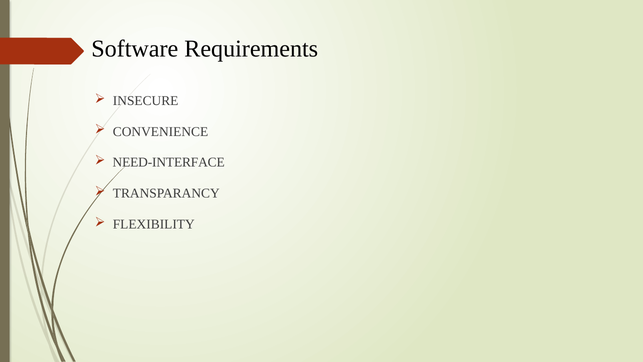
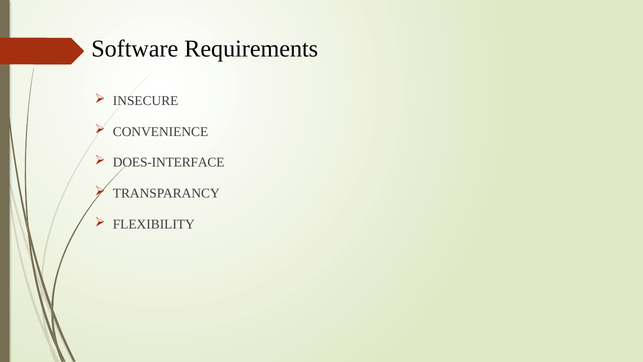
NEED-INTERFACE: NEED-INTERFACE -> DOES-INTERFACE
